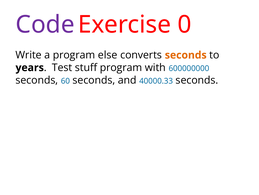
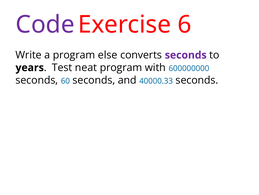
0: 0 -> 6
seconds at (186, 55) colour: orange -> purple
stuff: stuff -> neat
